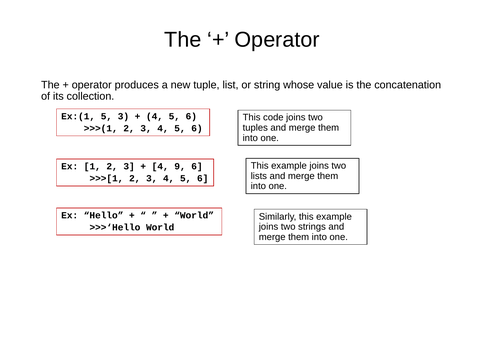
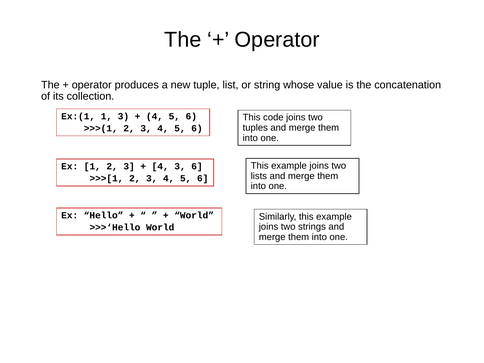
Ex:(1 5: 5 -> 1
4 9: 9 -> 3
